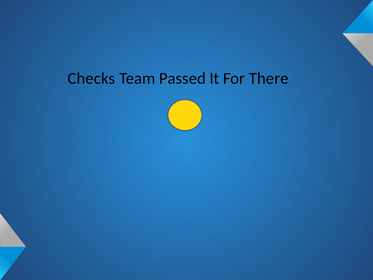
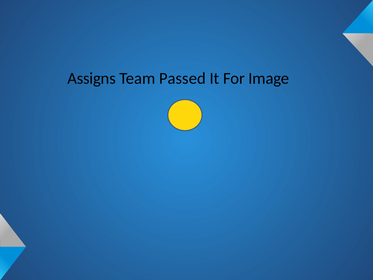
Checks: Checks -> Assigns
There: There -> Image
